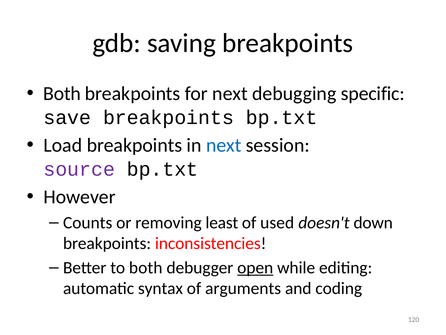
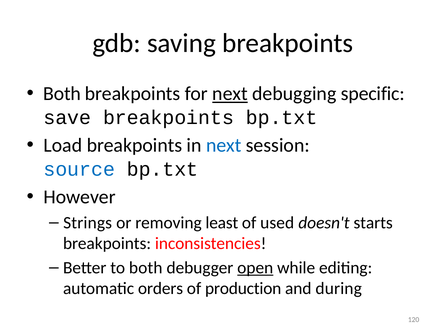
next at (230, 94) underline: none -> present
source colour: purple -> blue
Counts: Counts -> Strings
down: down -> starts
syntax: syntax -> orders
arguments: arguments -> production
coding: coding -> during
